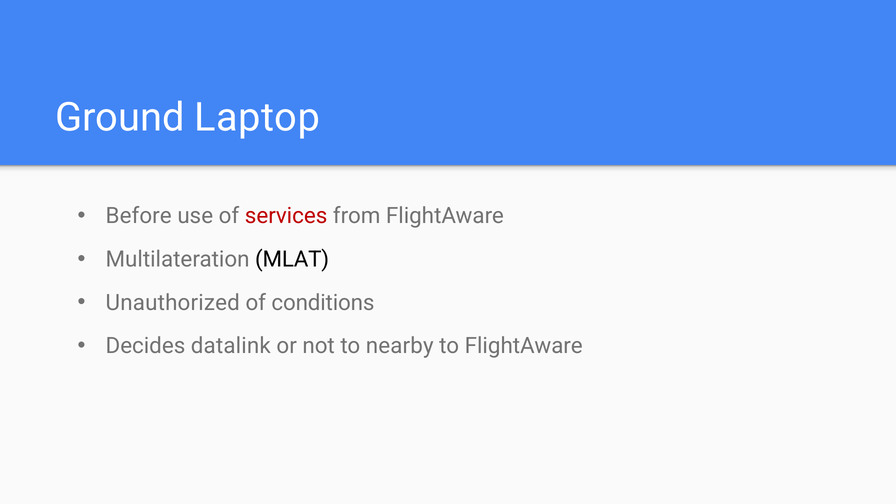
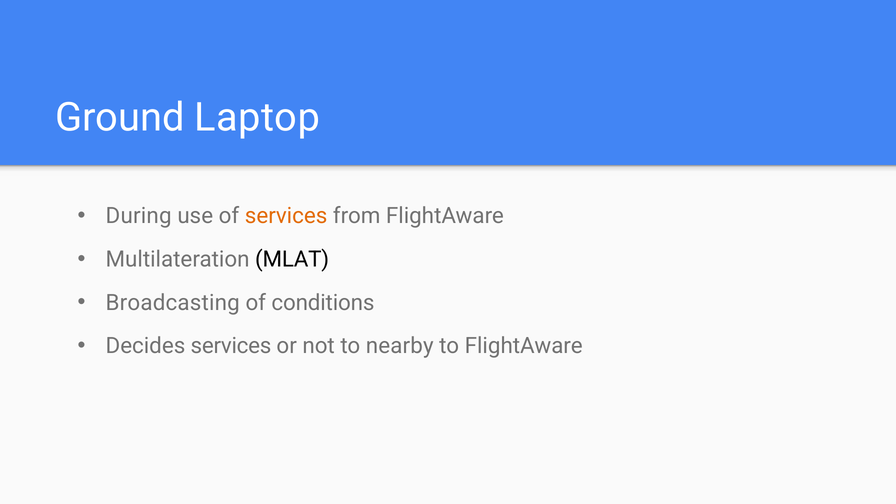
Before: Before -> During
services at (286, 216) colour: red -> orange
Unauthorized: Unauthorized -> Broadcasting
Decides datalink: datalink -> services
